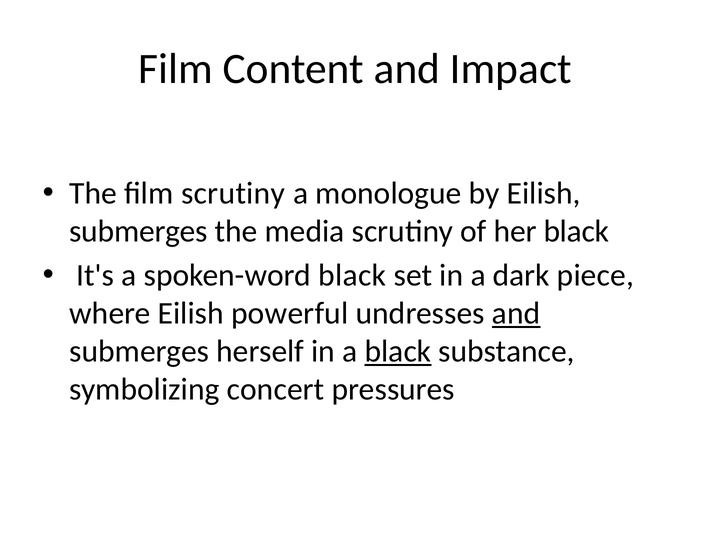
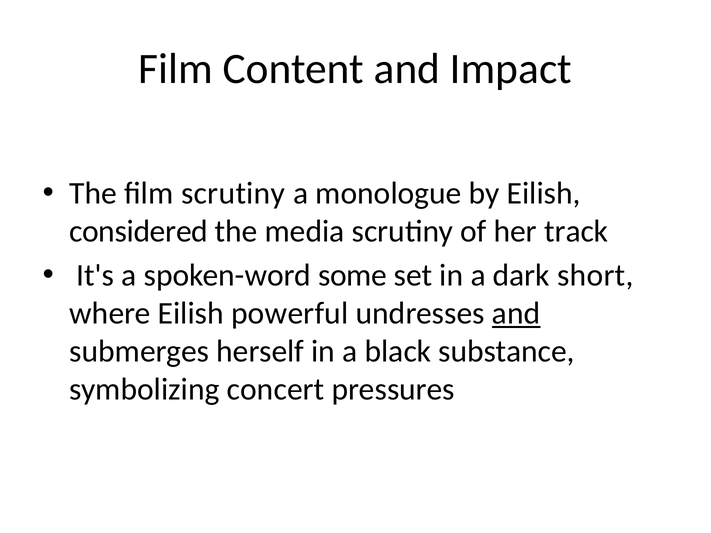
submerges at (139, 231): submerges -> considered
her black: black -> track
spoken-word black: black -> some
piece: piece -> short
black at (398, 351) underline: present -> none
